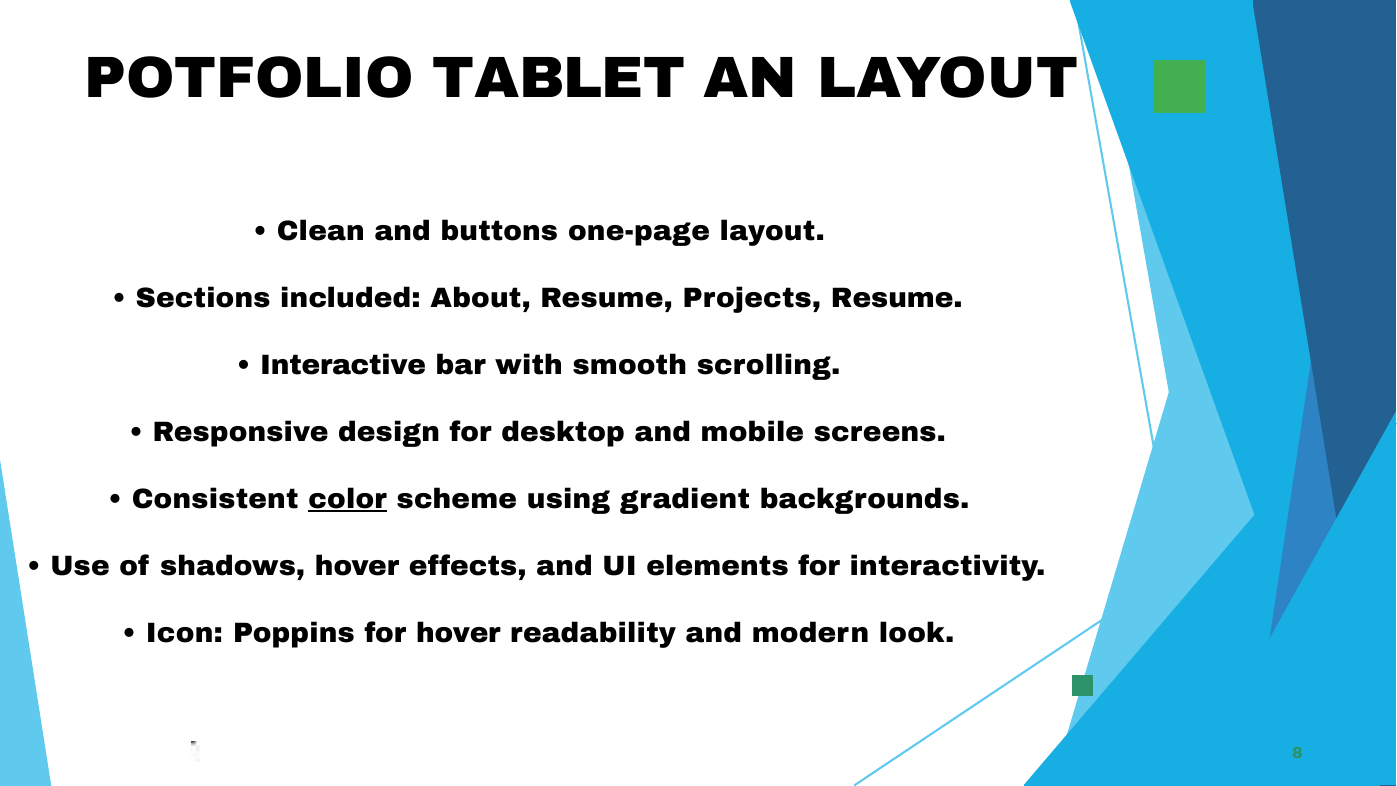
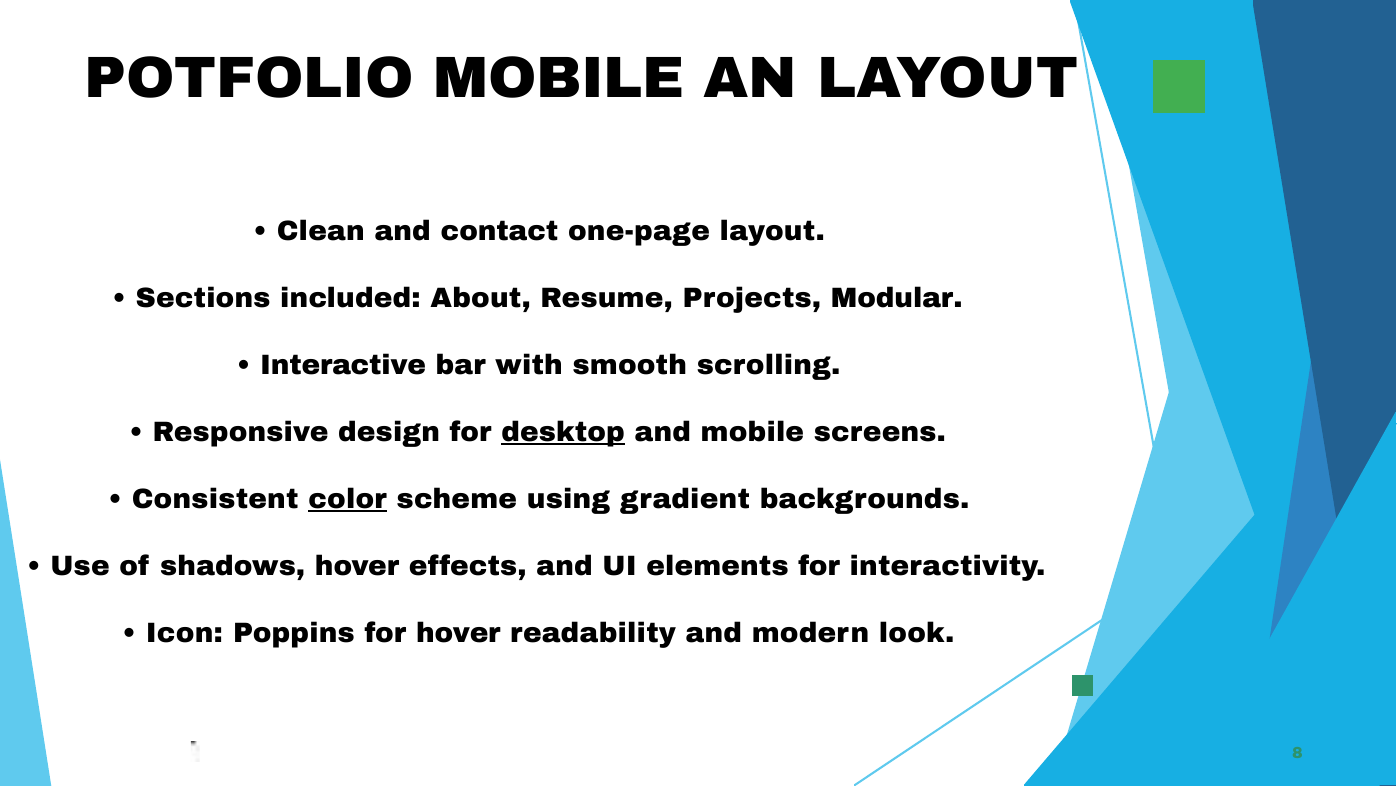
POTFOLIO TABLET: TABLET -> MOBILE
buttons: buttons -> contact
Projects Resume: Resume -> Modular
desktop underline: none -> present
